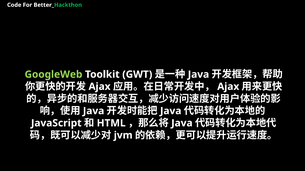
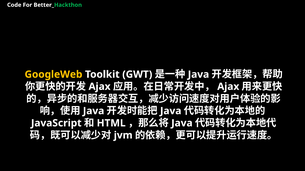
GoogleWeb colour: light green -> yellow
